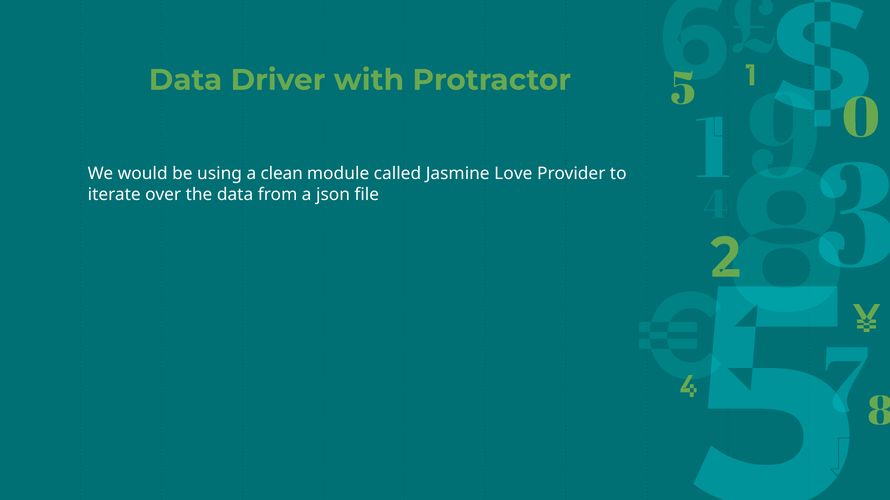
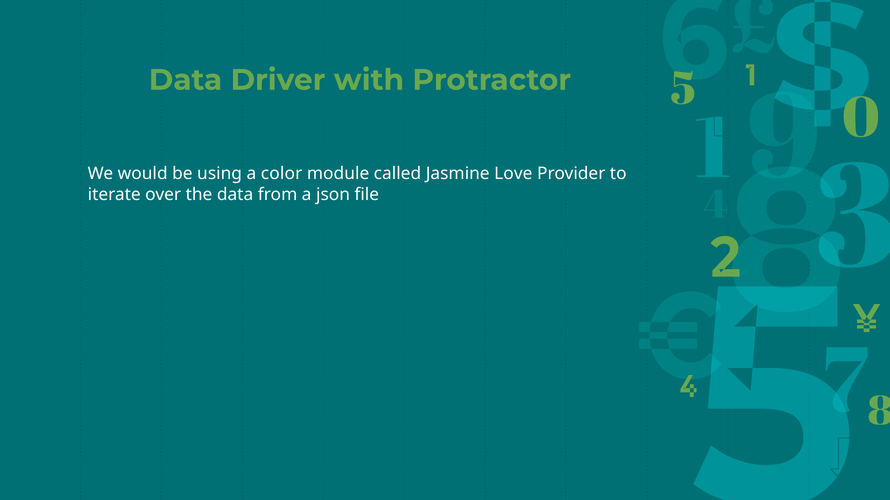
clean: clean -> color
